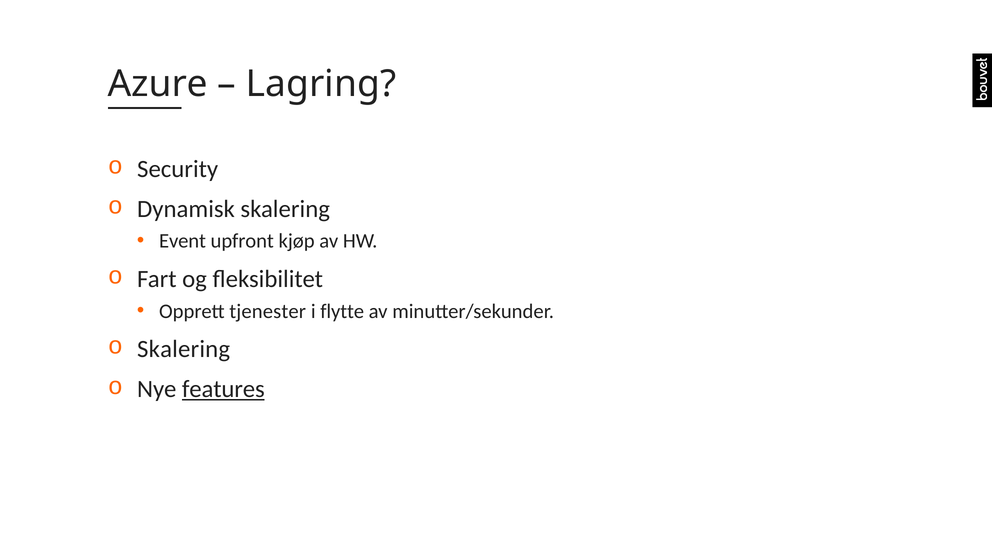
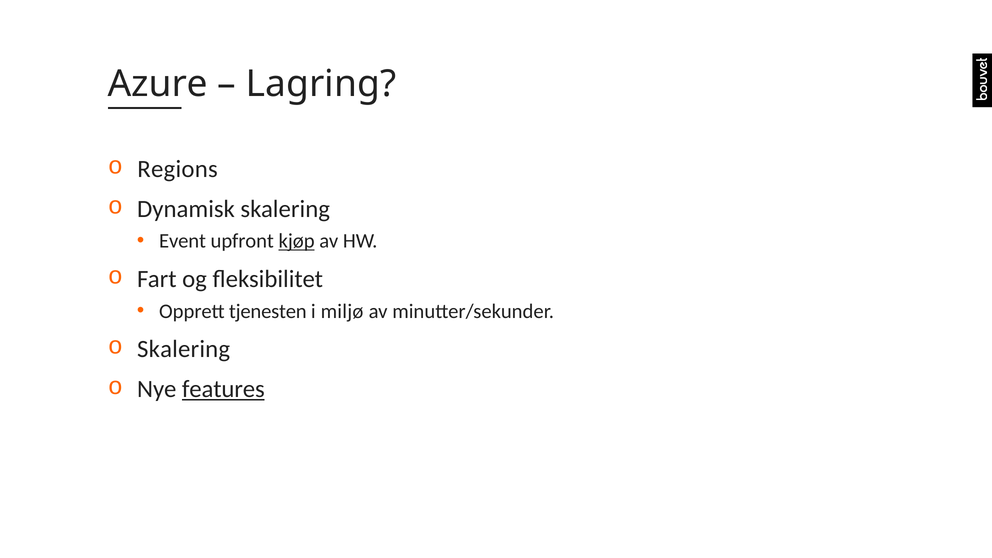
Security: Security -> Regions
kjøp underline: none -> present
tjenester: tjenester -> tjenesten
flytte: flytte -> miljø
